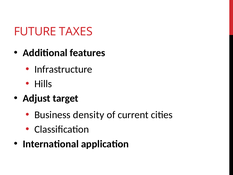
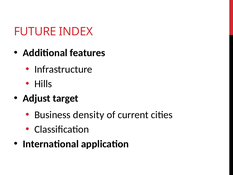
TAXES: TAXES -> INDEX
